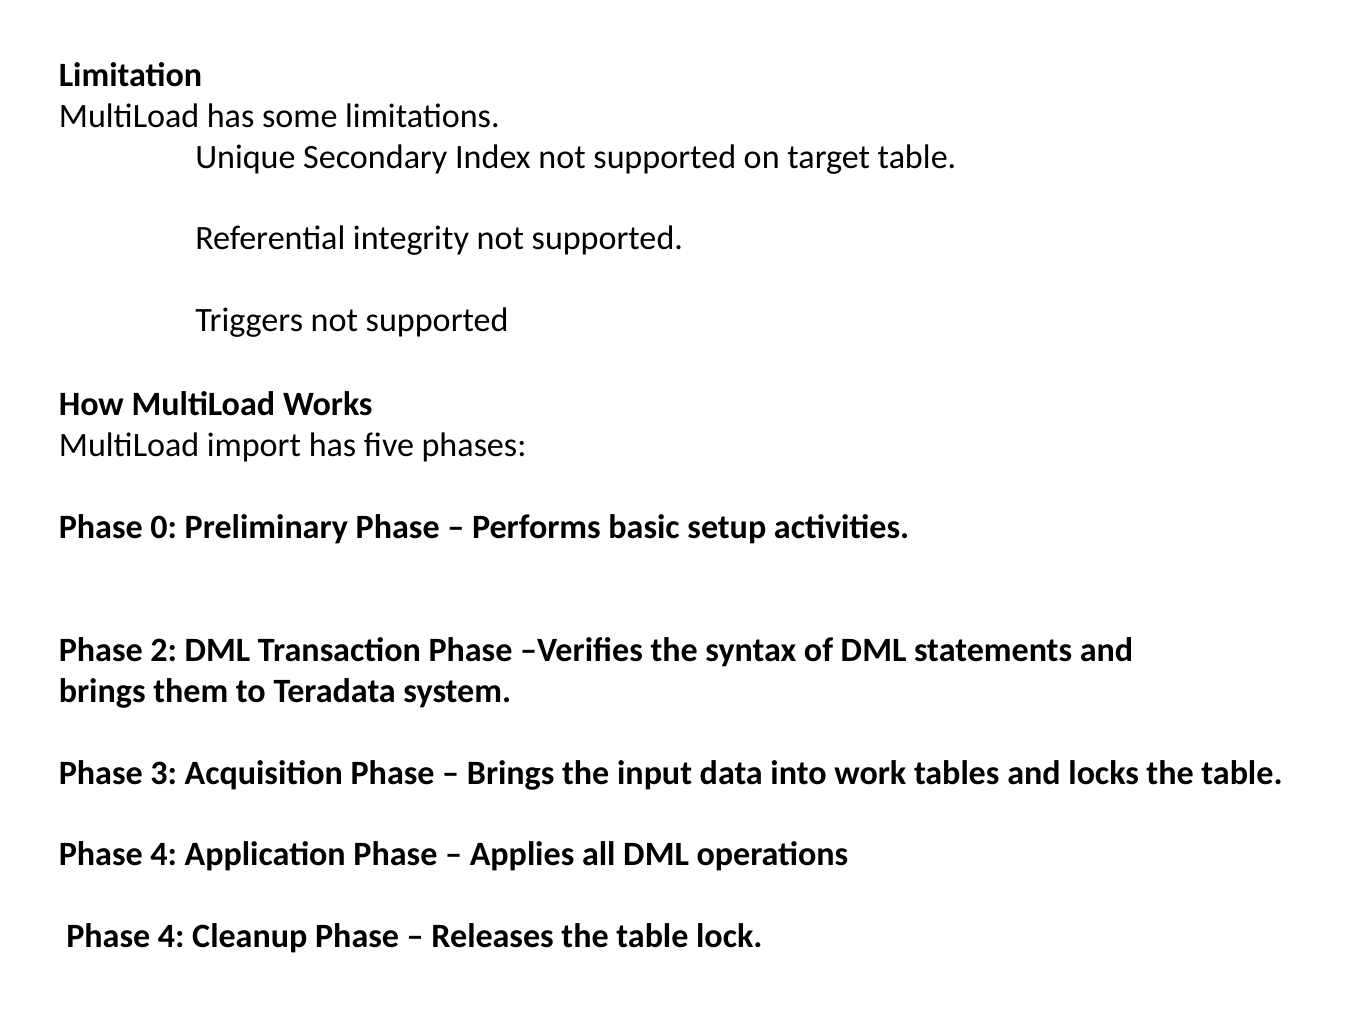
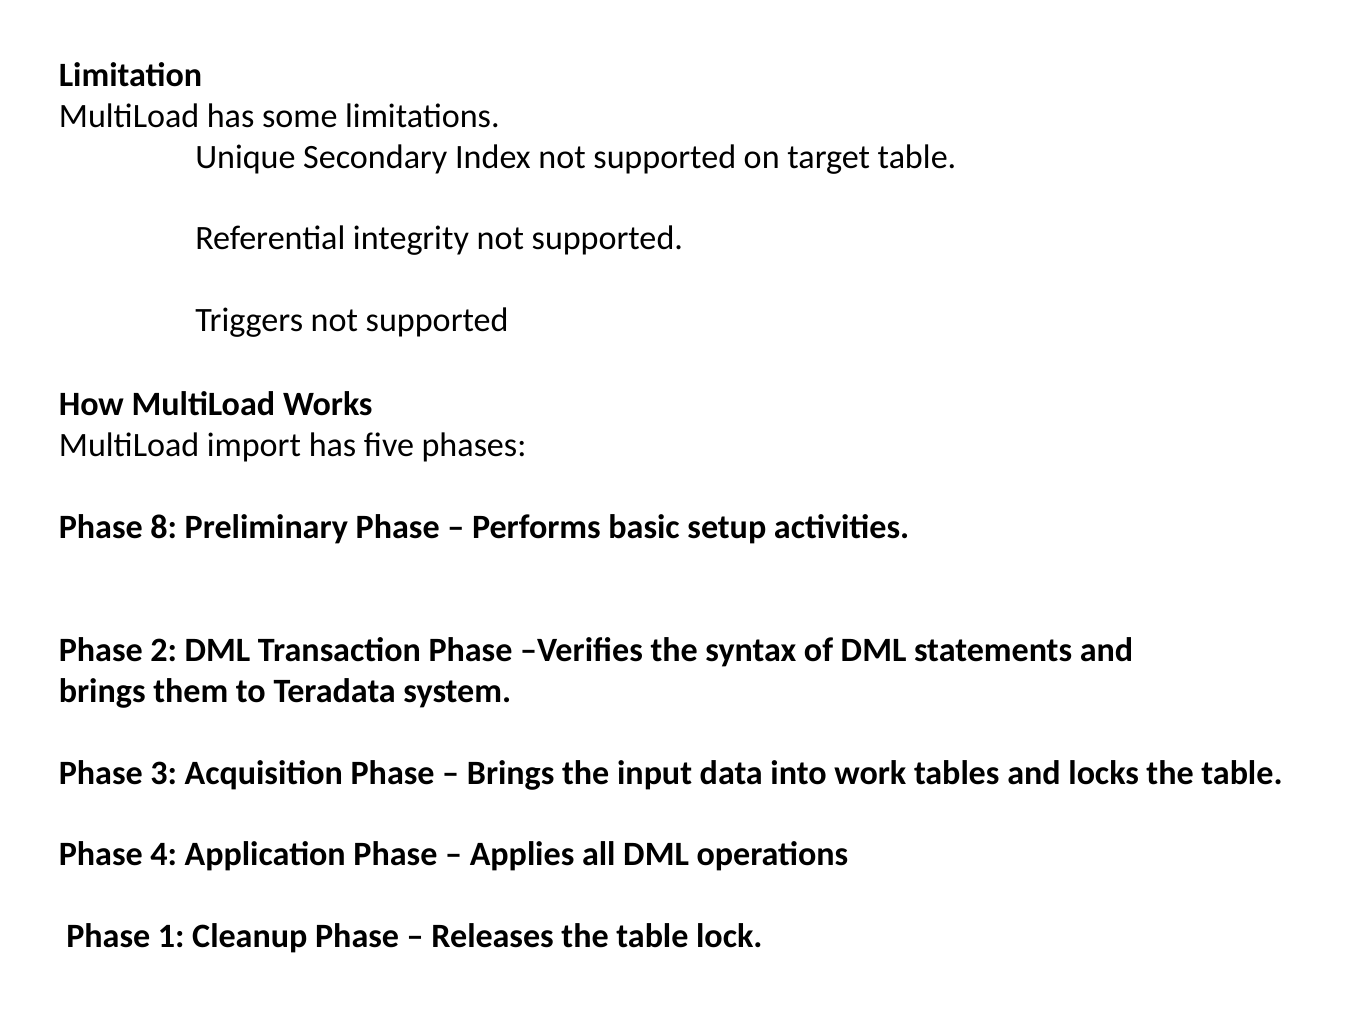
0: 0 -> 8
4 at (171, 937): 4 -> 1
